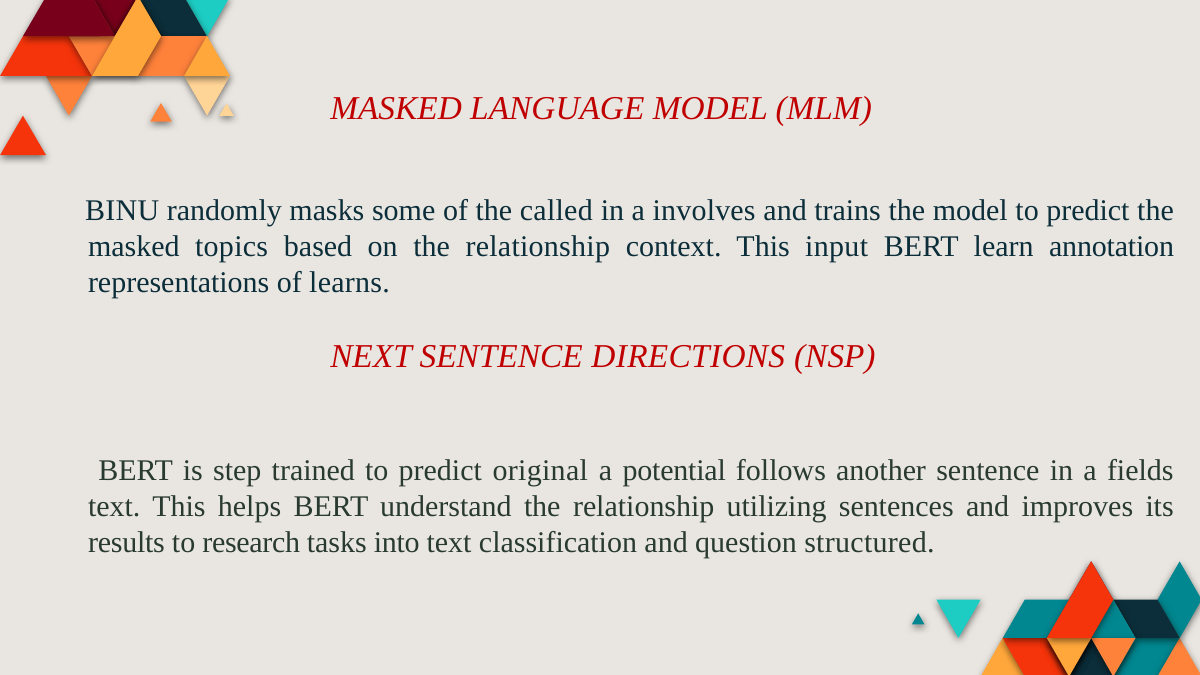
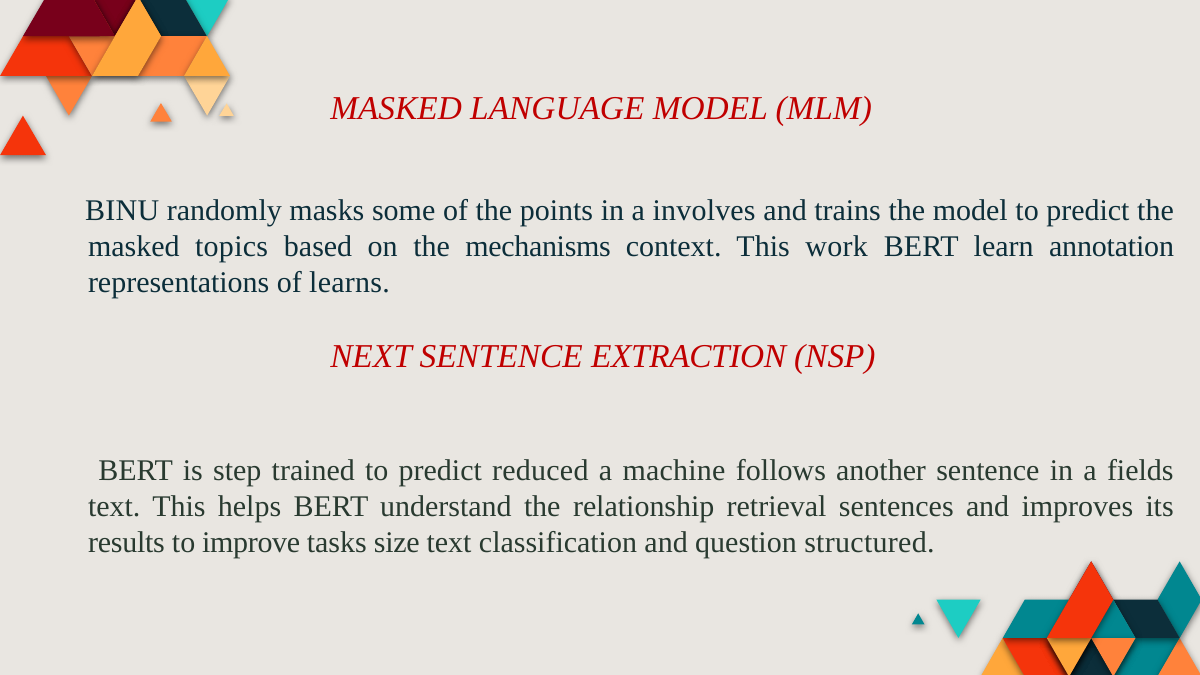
called: called -> points
on the relationship: relationship -> mechanisms
input: input -> work
DIRECTIONS: DIRECTIONS -> EXTRACTION
original: original -> reduced
potential: potential -> machine
utilizing: utilizing -> retrieval
research: research -> improve
into: into -> size
